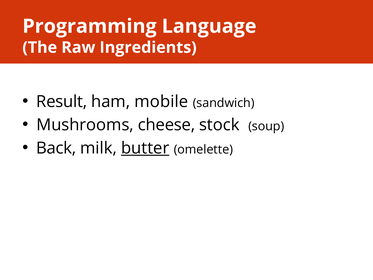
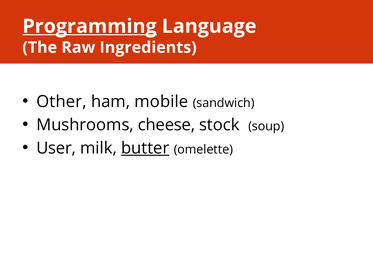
Programming underline: none -> present
Result: Result -> Other
Back: Back -> User
